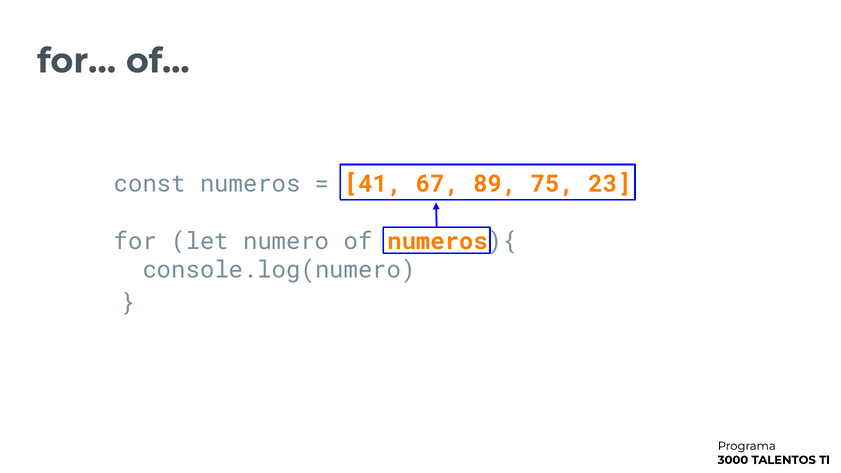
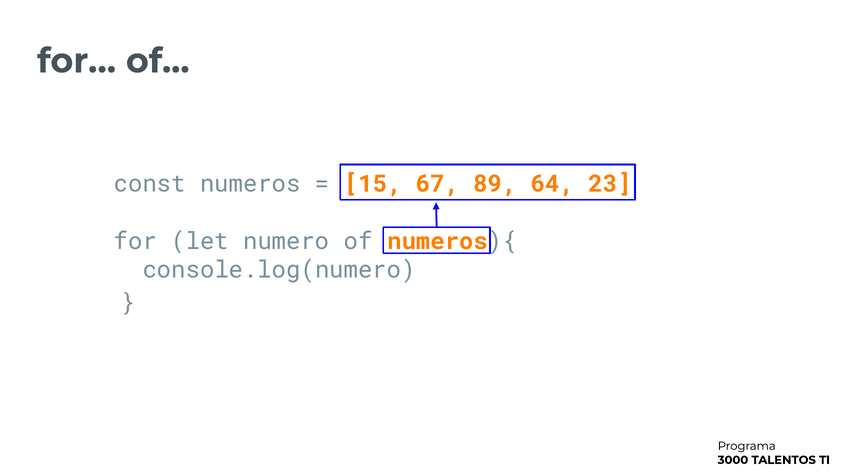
41: 41 -> 15
75: 75 -> 64
